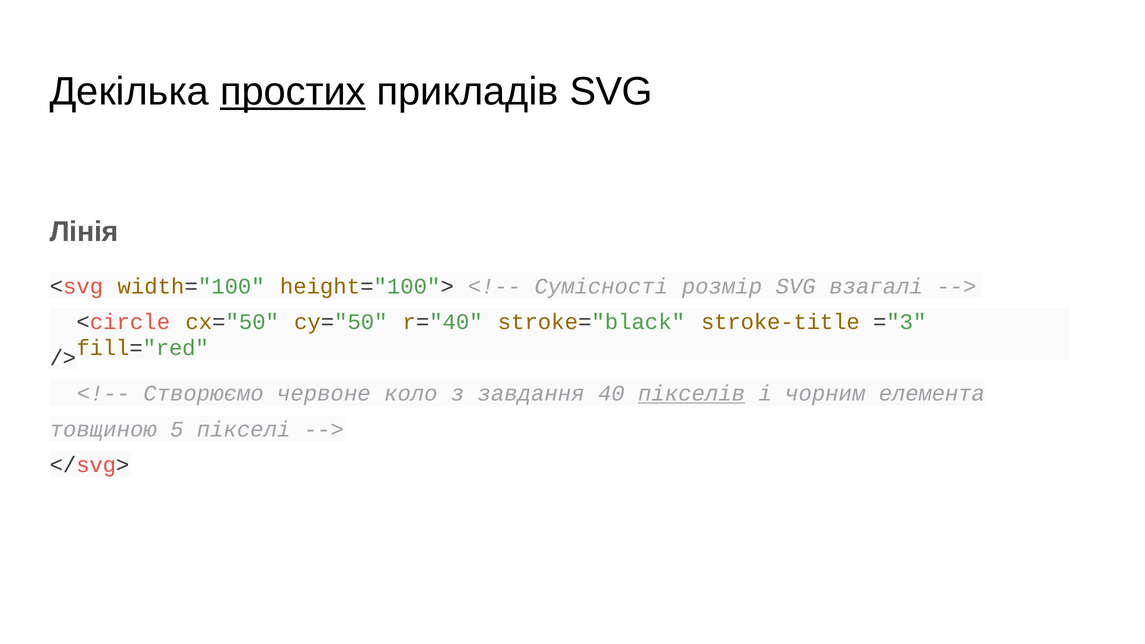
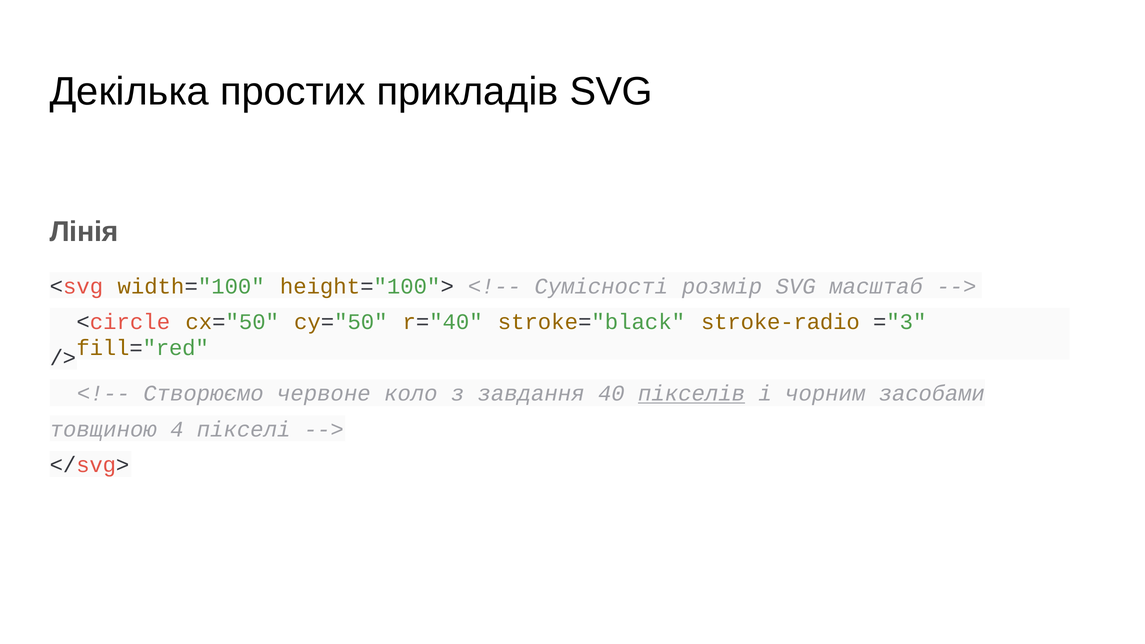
простих underline: present -> none
взагалі: взагалі -> масштаб
stroke-title: stroke-title -> stroke-radio
елемента: елемента -> засобами
5: 5 -> 4
